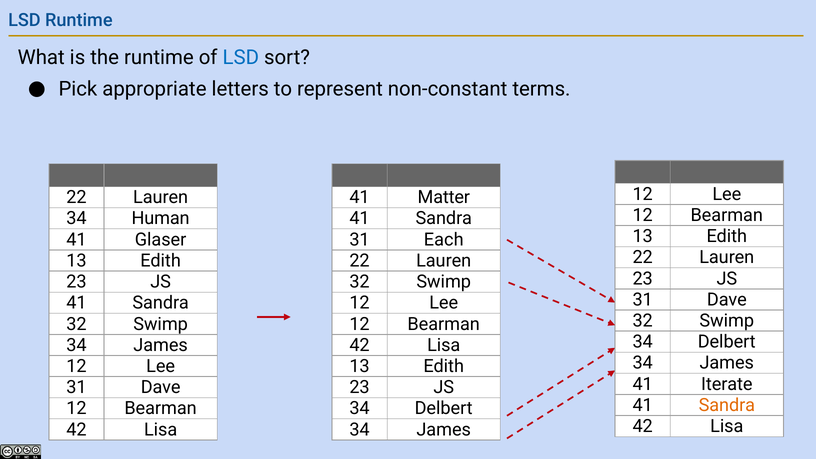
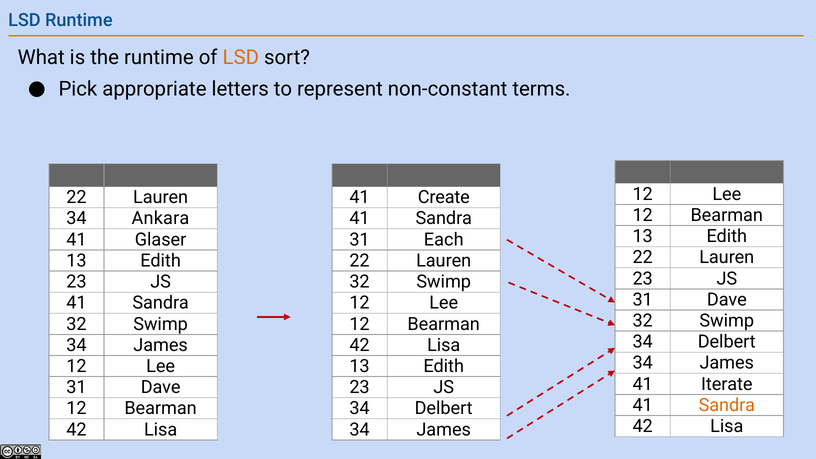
LSD at (241, 58) colour: blue -> orange
Matter: Matter -> Create
Human: Human -> Ankara
